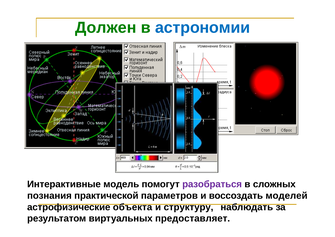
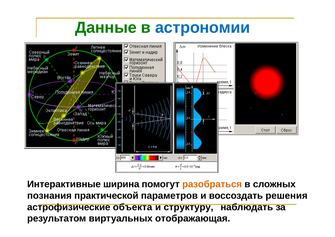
Должен: Должен -> Данные
модель: модель -> ширина
разобраться colour: purple -> orange
моделей: моделей -> решения
предоставляет: предоставляет -> отображающая
